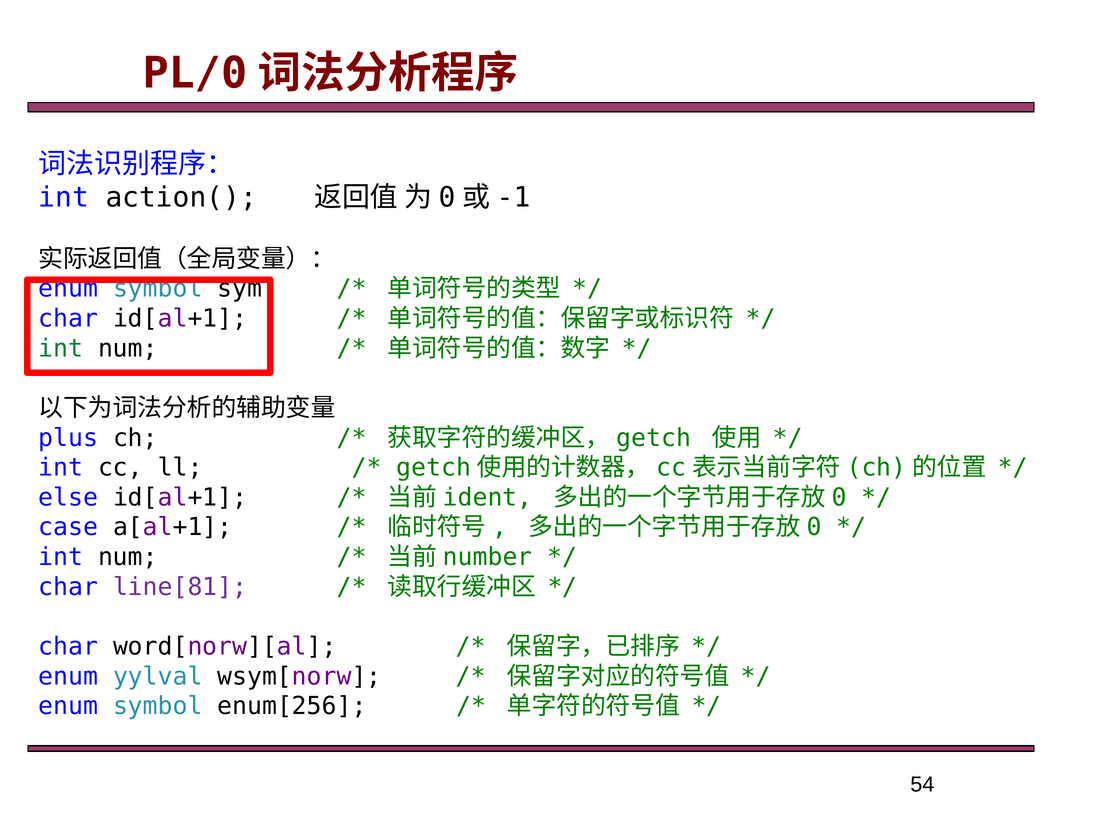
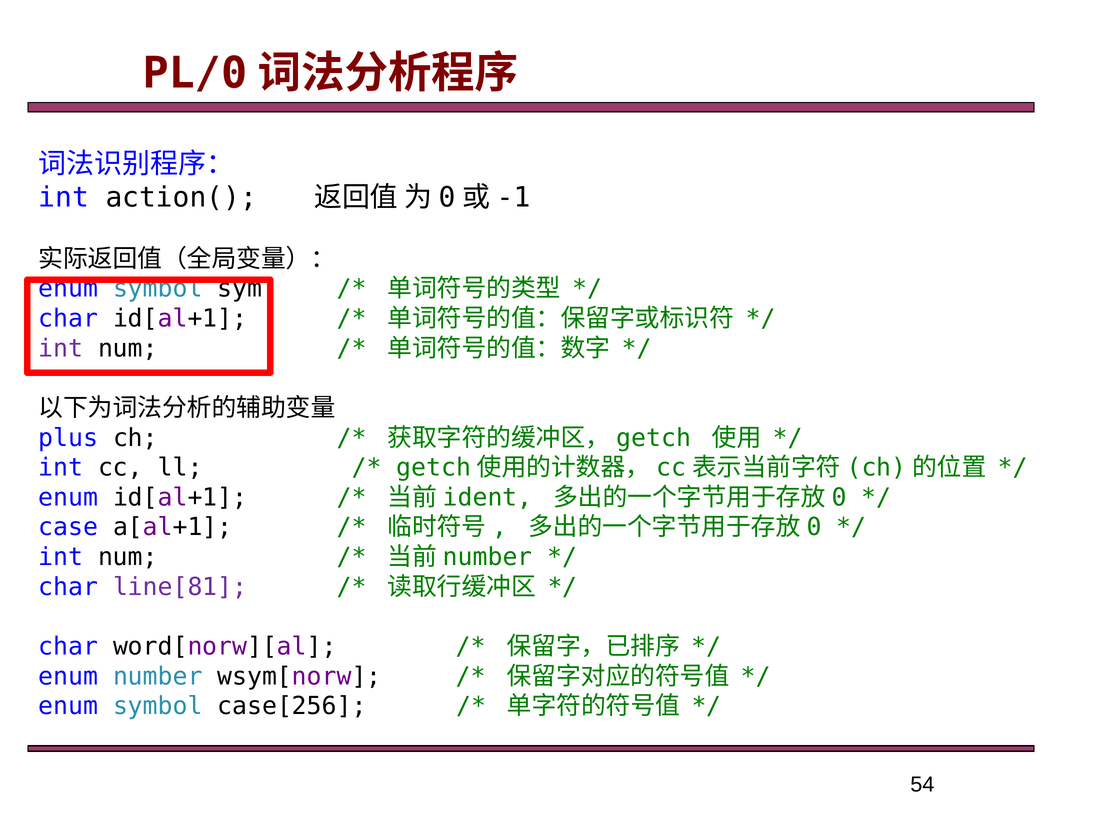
int at (61, 348) colour: green -> purple
else at (68, 497): else -> enum
yylval: yylval -> number
enum[256: enum[256 -> case[256
